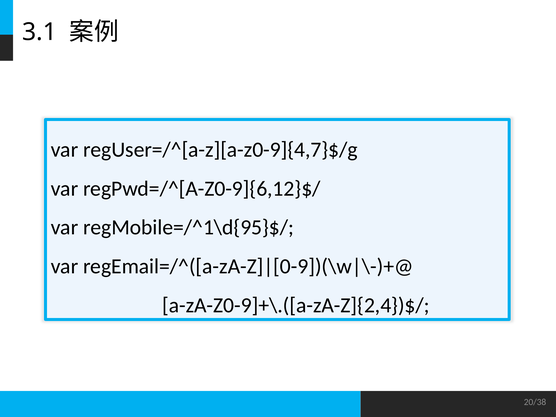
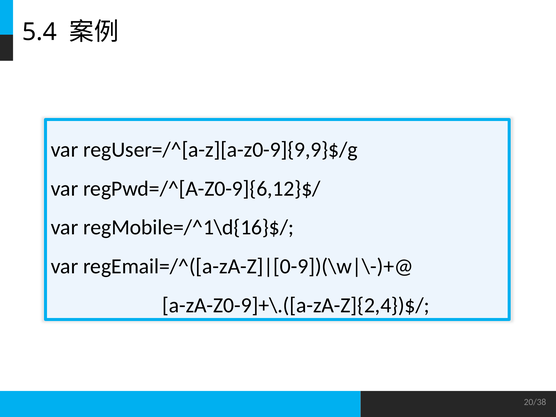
3.1: 3.1 -> 5.4
regUser=/^[a-z][a-z0-9]{4,7}$/g: regUser=/^[a-z][a-z0-9]{4,7}$/g -> regUser=/^[a-z][a-z0-9]{9,9}$/g
regMobile=/^1\d{95}$/: regMobile=/^1\d{95}$/ -> regMobile=/^1\d{16}$/
